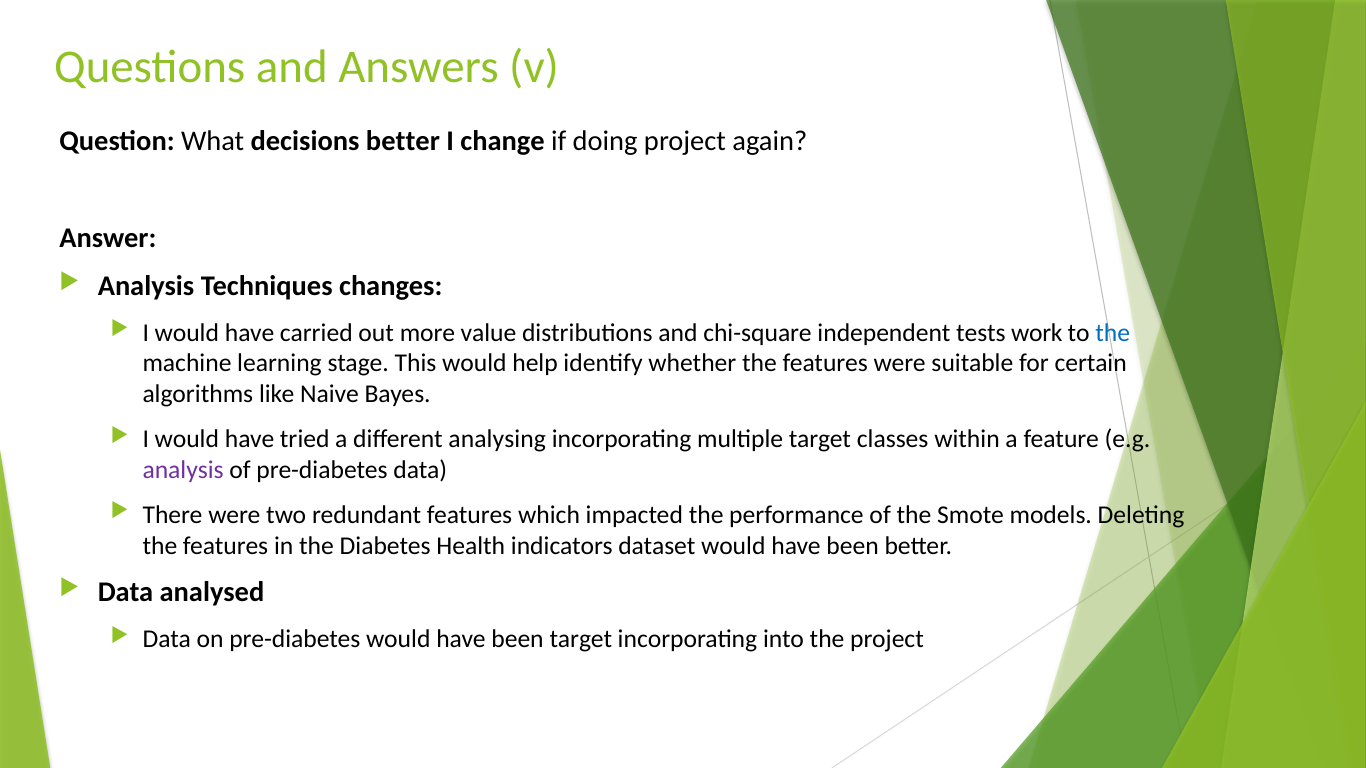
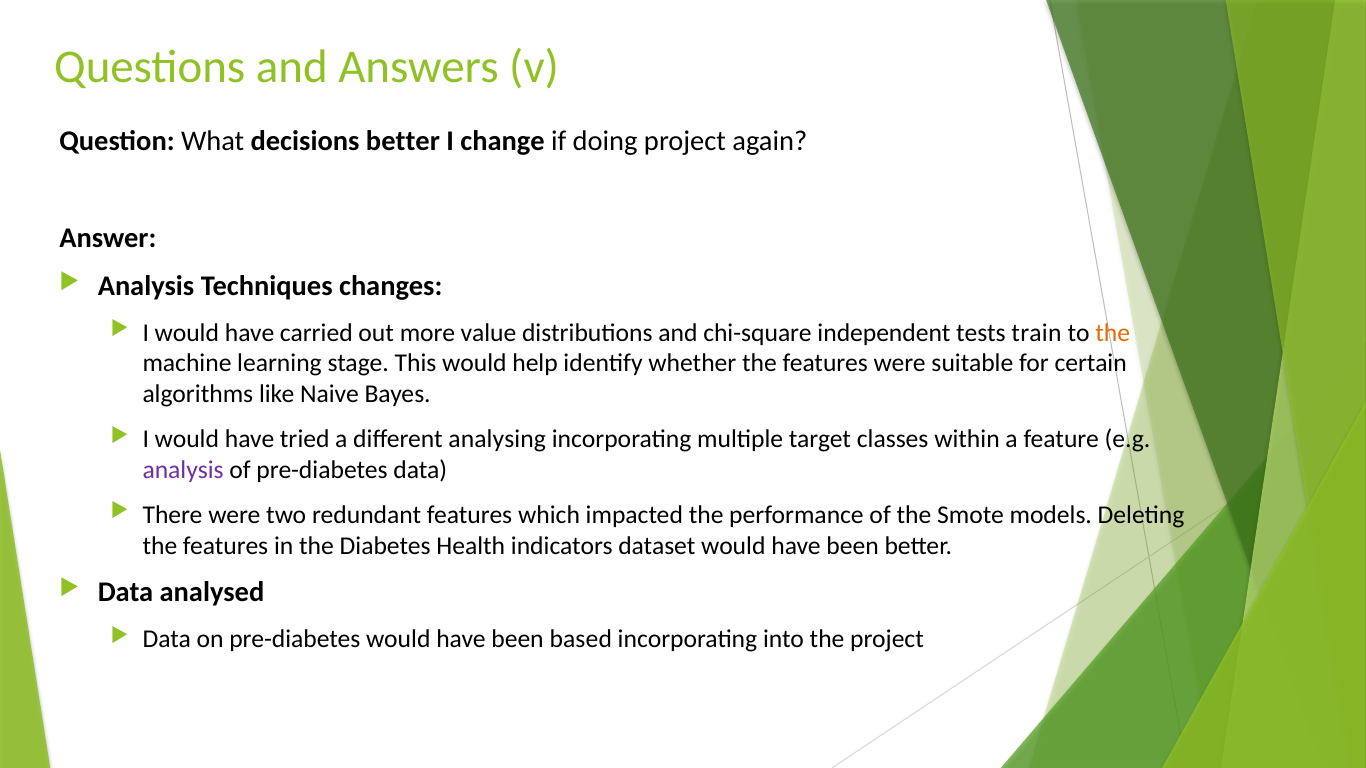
work: work -> train
the at (1113, 333) colour: blue -> orange
been target: target -> based
